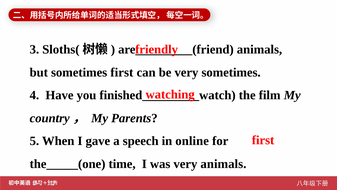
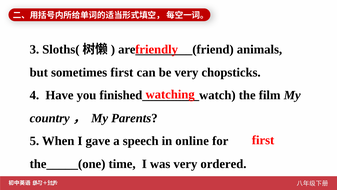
very sometimes: sometimes -> chopsticks
very animals: animals -> ordered
